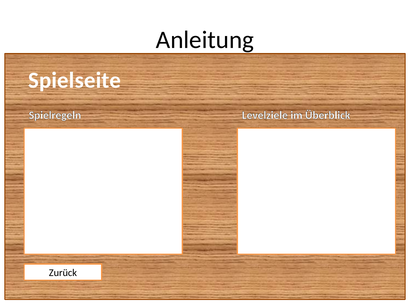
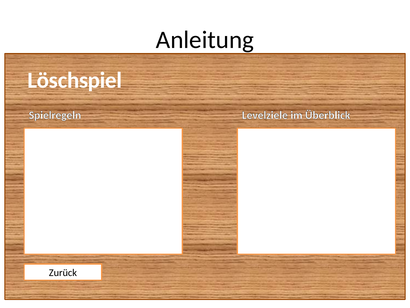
Spielseite: Spielseite -> Löschspiel
